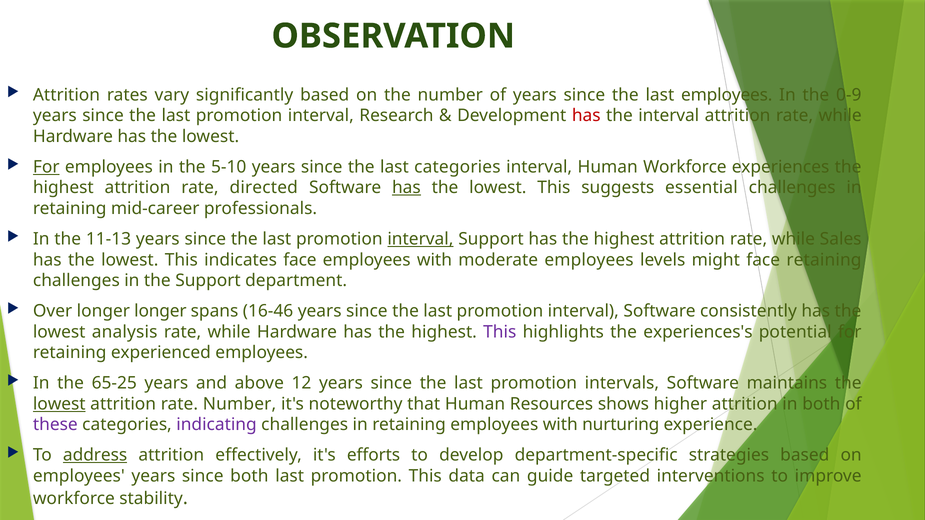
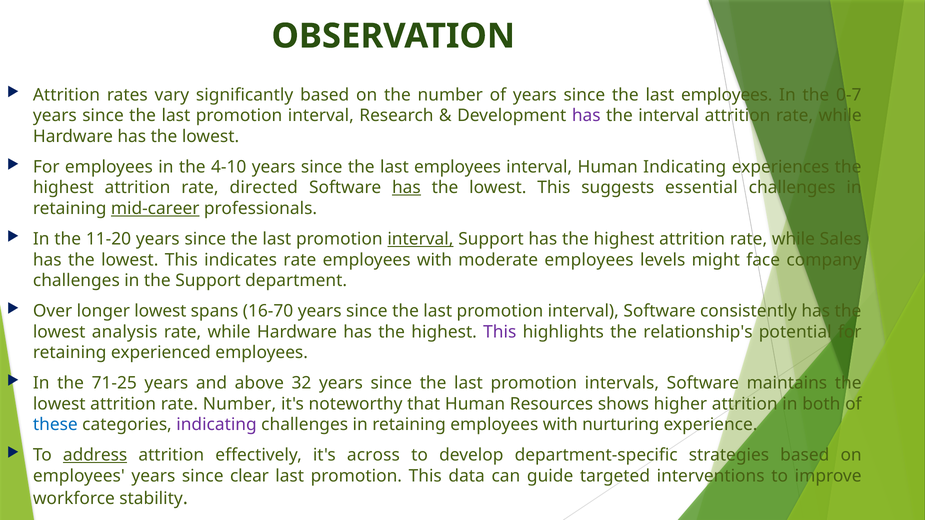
0-9: 0-9 -> 0-7
has at (586, 116) colour: red -> purple
For at (46, 167) underline: present -> none
5-10: 5-10 -> 4-10
categories at (457, 167): categories -> employees
Human Workforce: Workforce -> Indicating
mid-career underline: none -> present
11-13: 11-13 -> 11-20
indicates face: face -> rate
face retaining: retaining -> company
longer longer: longer -> lowest
16-46: 16-46 -> 16-70
experiences's: experiences's -> relationship's
65-25: 65-25 -> 71-25
12: 12 -> 32
lowest at (59, 404) underline: present -> none
these colour: purple -> blue
efforts: efforts -> across
since both: both -> clear
